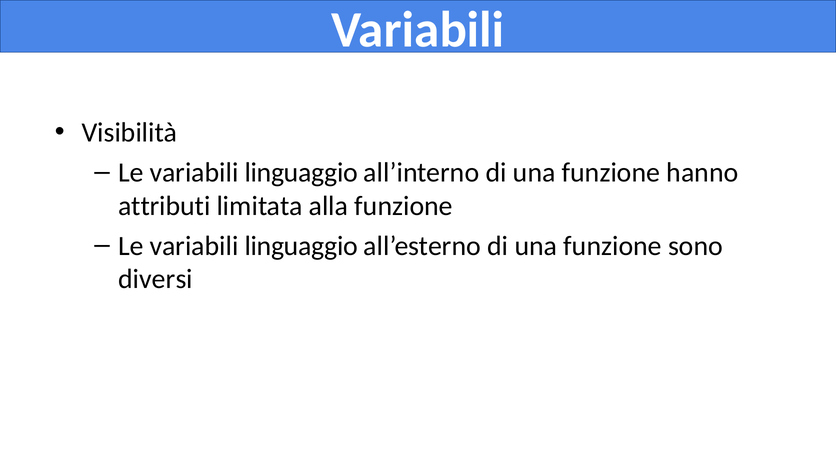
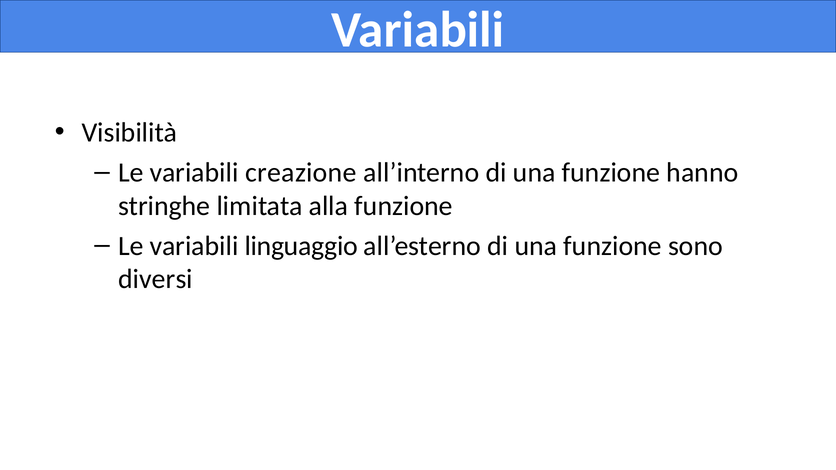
linguaggio at (301, 173): linguaggio -> creazione
attributi: attributi -> stringhe
